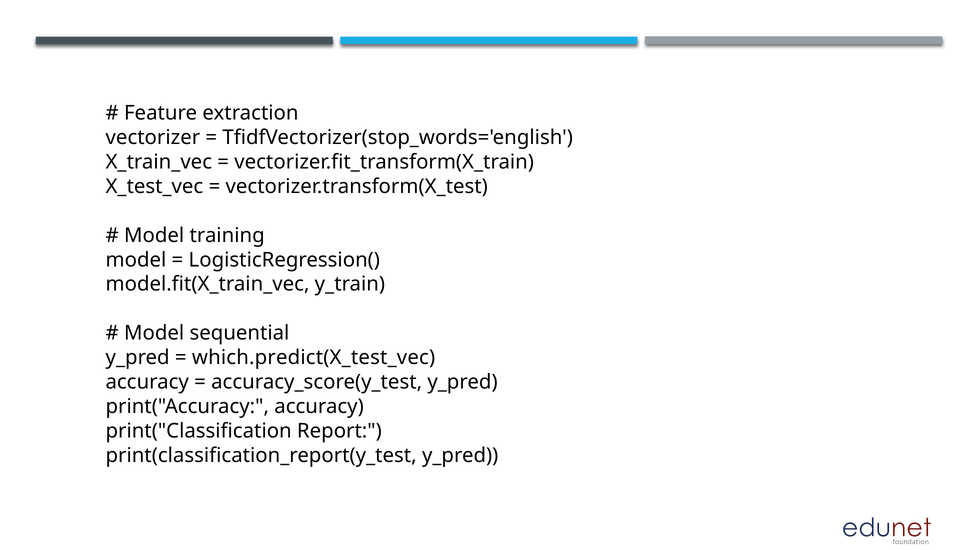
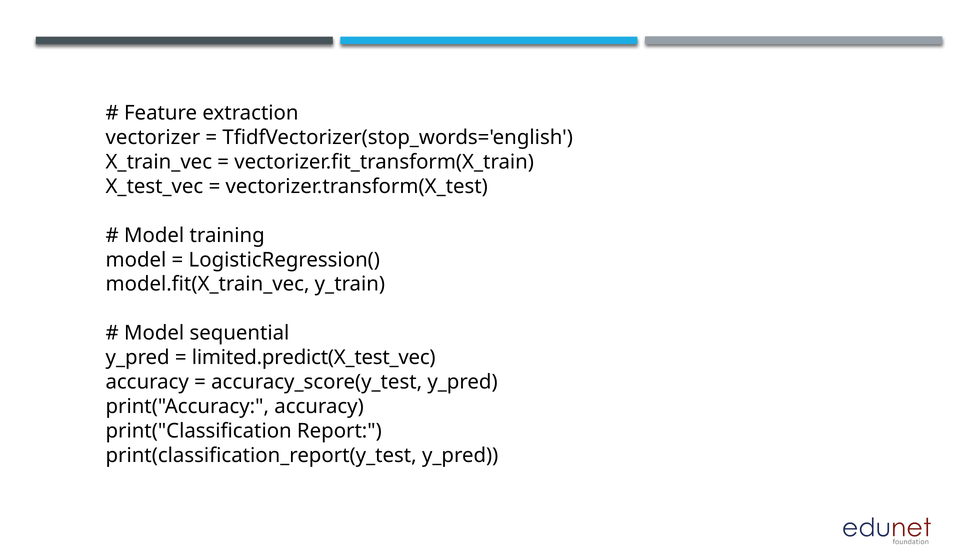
which.predict(X_test_vec: which.predict(X_test_vec -> limited.predict(X_test_vec
